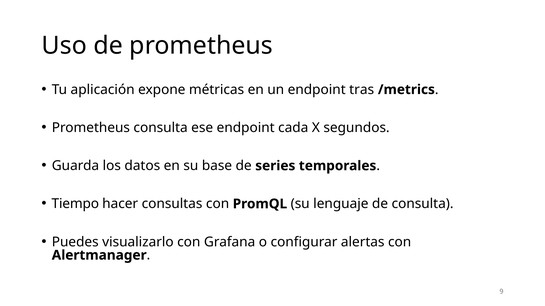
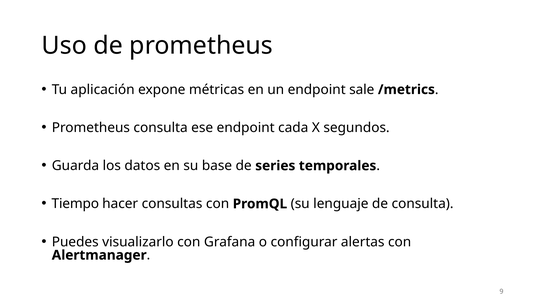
tras: tras -> sale
